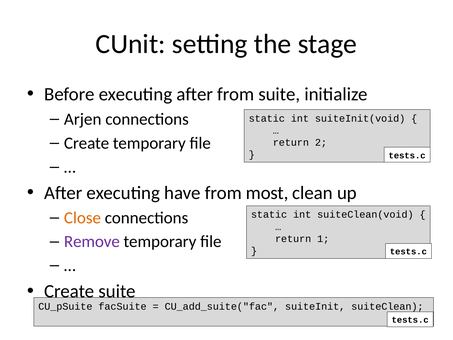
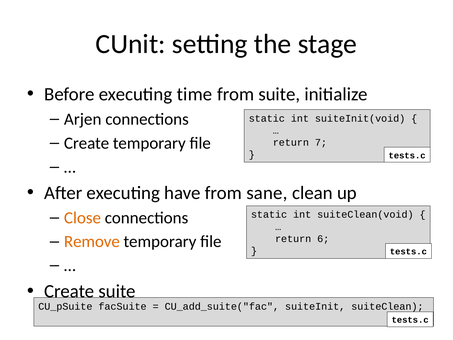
executing after: after -> time
2: 2 -> 7
most: most -> sane
Remove colour: purple -> orange
1: 1 -> 6
